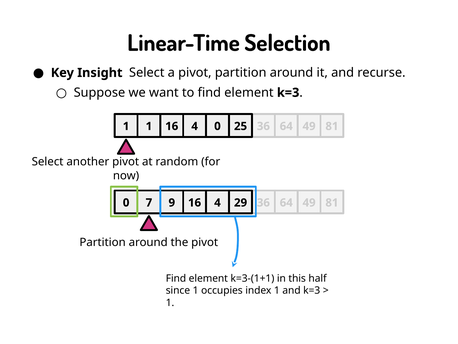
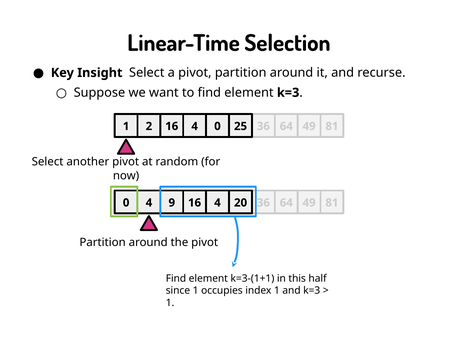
1 1: 1 -> 2
0 7: 7 -> 4
29: 29 -> 20
